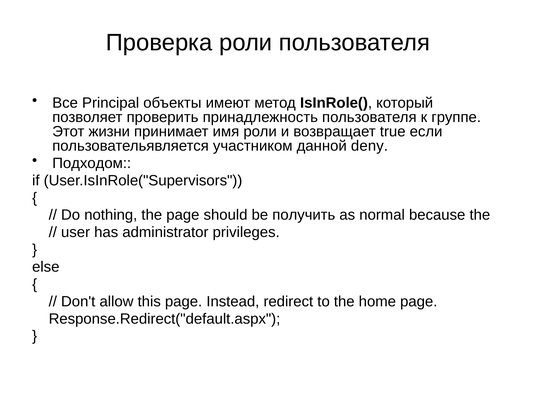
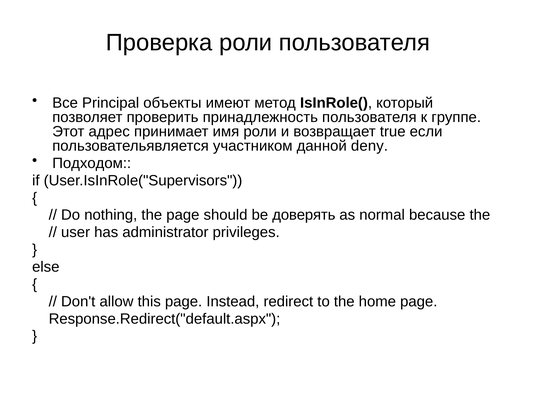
жизни: жизни -> адрес
получить: получить -> доверять
